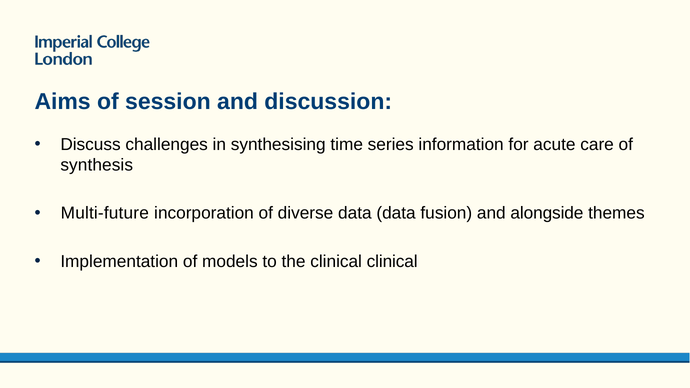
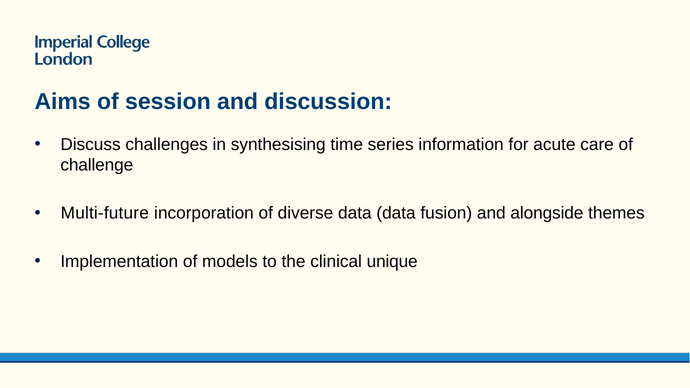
synthesis: synthesis -> challenge
clinical clinical: clinical -> unique
